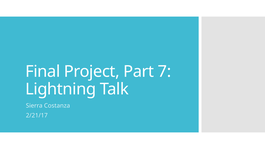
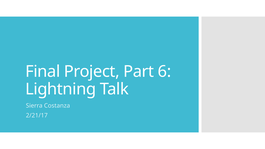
7: 7 -> 6
